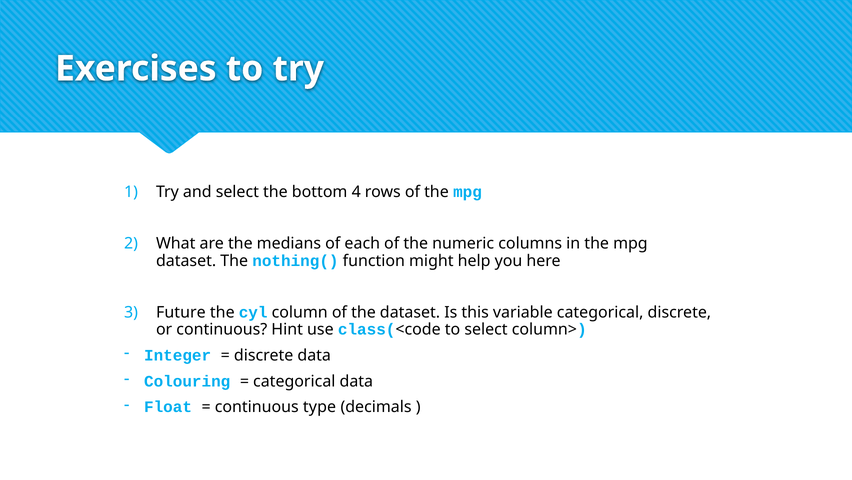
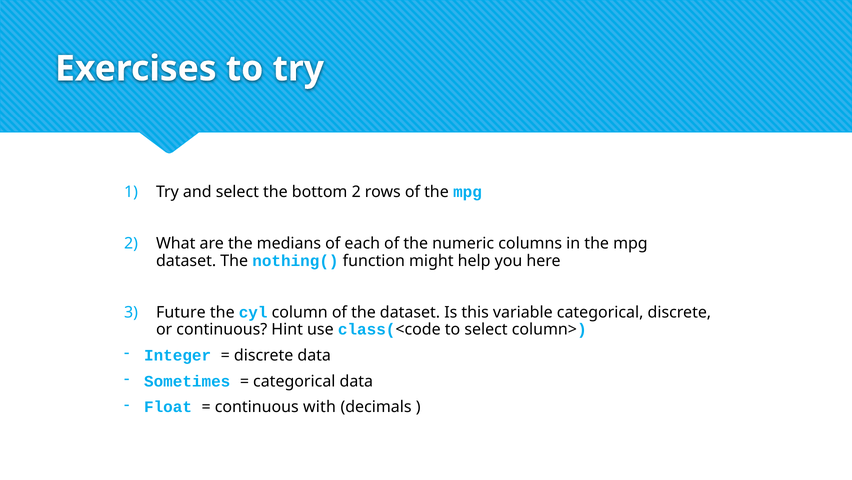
bottom 4: 4 -> 2
Colouring: Colouring -> Sometimes
type: type -> with
